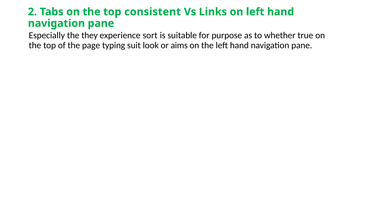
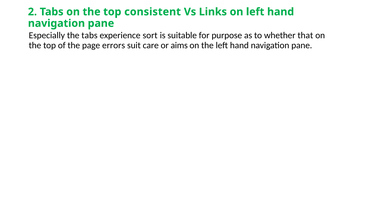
the they: they -> tabs
true: true -> that
typing: typing -> errors
look: look -> care
